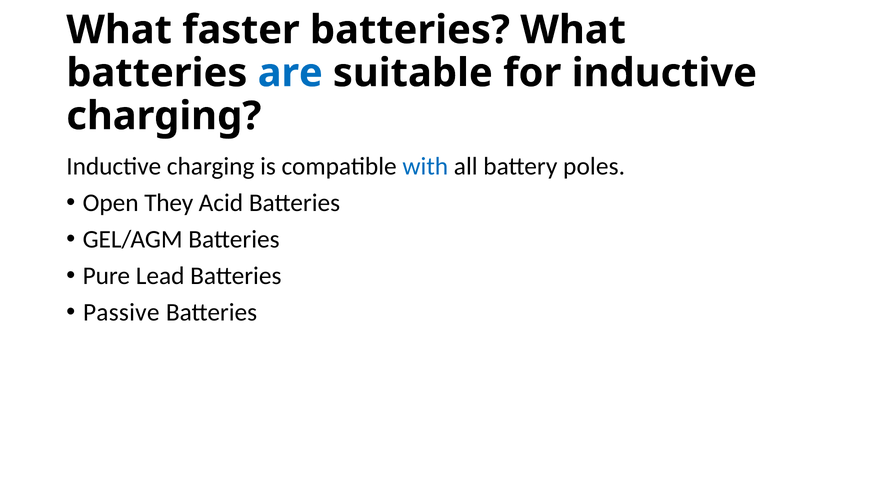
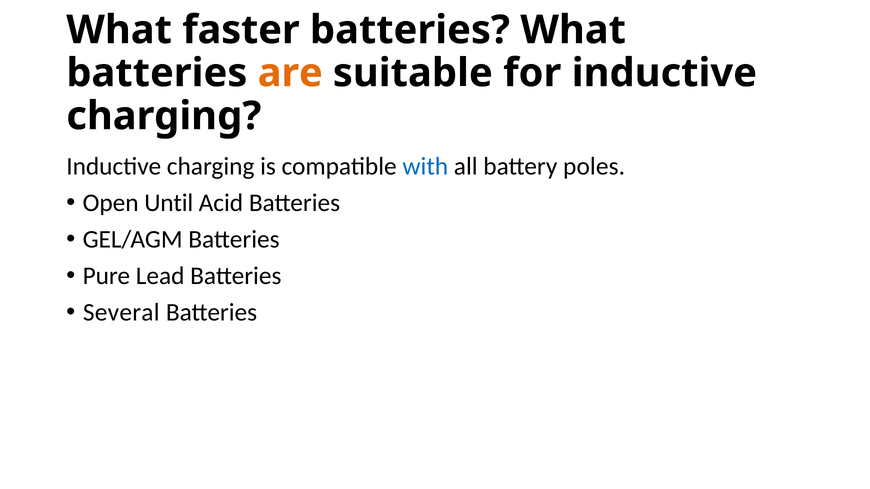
are colour: blue -> orange
They: They -> Until
Passive: Passive -> Several
